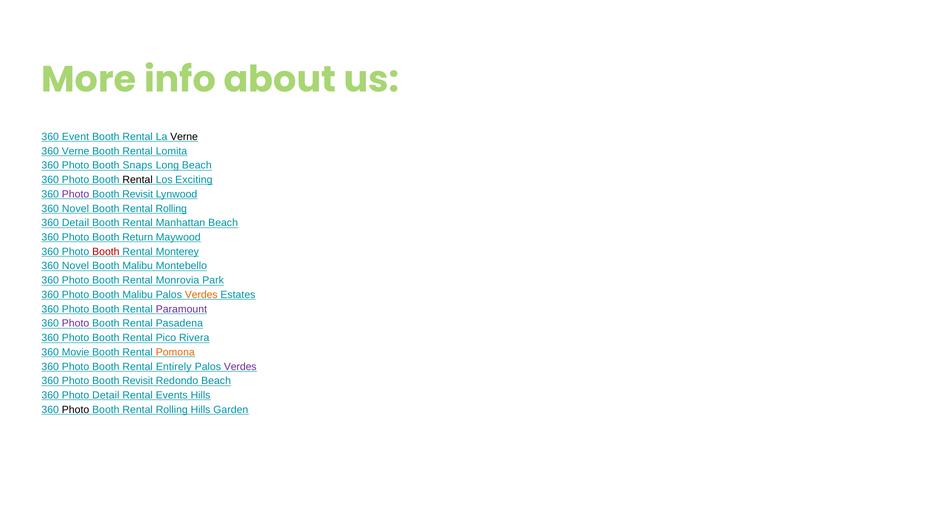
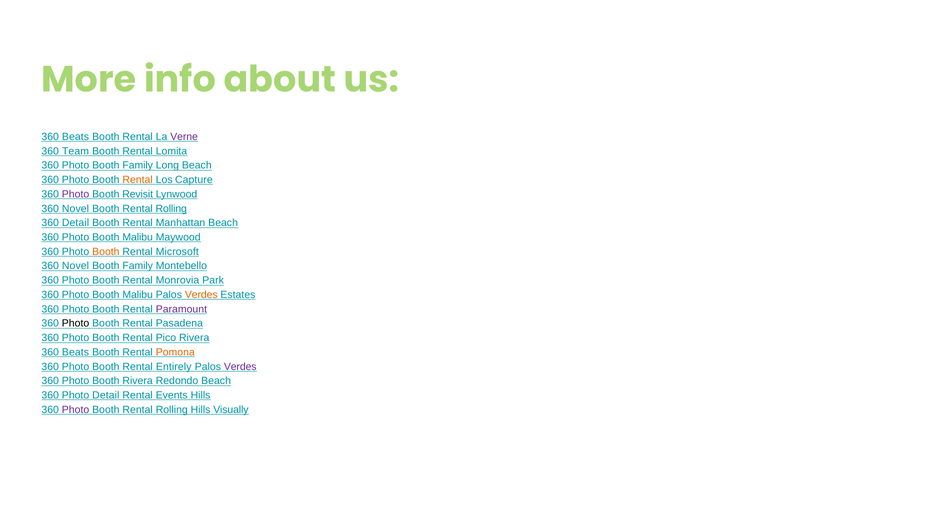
Event at (76, 137): Event -> Beats
Verne at (184, 137) colour: black -> purple
360 Verne: Verne -> Team
Photo Booth Snaps: Snaps -> Family
Rental at (138, 180) colour: black -> orange
Exciting: Exciting -> Capture
Return at (138, 237): Return -> Malibu
Booth at (106, 252) colour: red -> orange
Monterey: Monterey -> Microsoft
Malibu at (138, 266): Malibu -> Family
Photo at (76, 324) colour: purple -> black
Movie at (76, 352): Movie -> Beats
Revisit at (138, 381): Revisit -> Rivera
Photo at (76, 410) colour: black -> purple
Garden: Garden -> Visually
